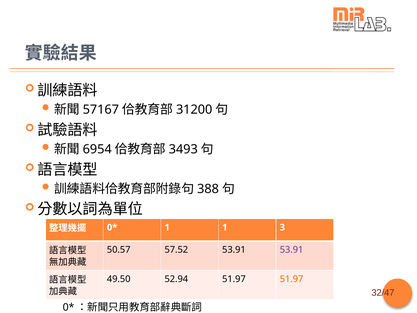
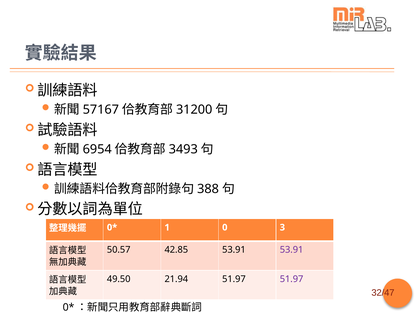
1 1: 1 -> 0
57.52: 57.52 -> 42.85
52.94: 52.94 -> 21.94
51.97 at (292, 279) colour: orange -> purple
